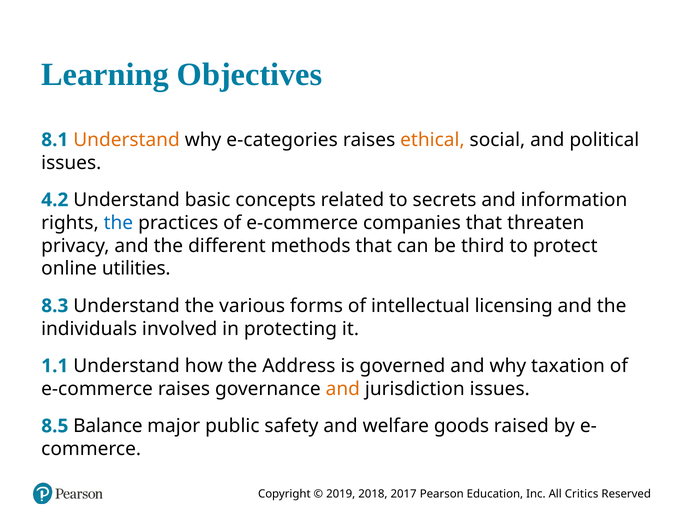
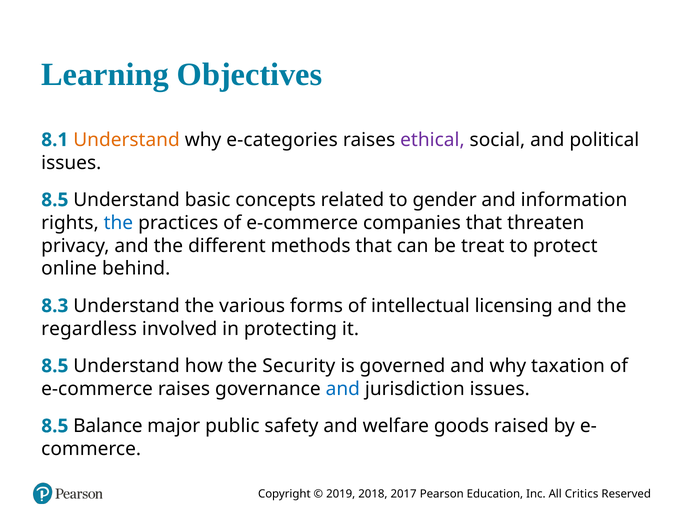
ethical colour: orange -> purple
4.2 at (55, 200): 4.2 -> 8.5
secrets: secrets -> gender
third: third -> treat
utilities: utilities -> behind
individuals: individuals -> regardless
1.1 at (55, 366): 1.1 -> 8.5
Address: Address -> Security
and at (343, 389) colour: orange -> blue
